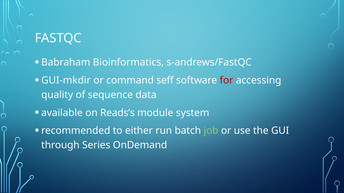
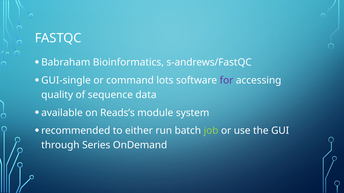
GUI-mkdir: GUI-mkdir -> GUI-single
seff: seff -> lots
for colour: red -> purple
